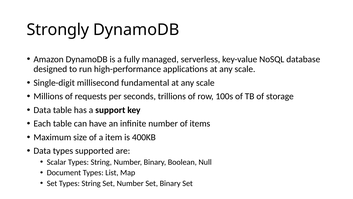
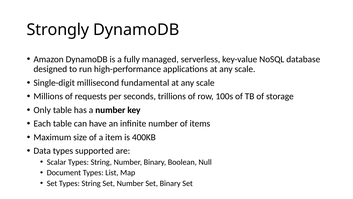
Data at (42, 110): Data -> Only
a support: support -> number
